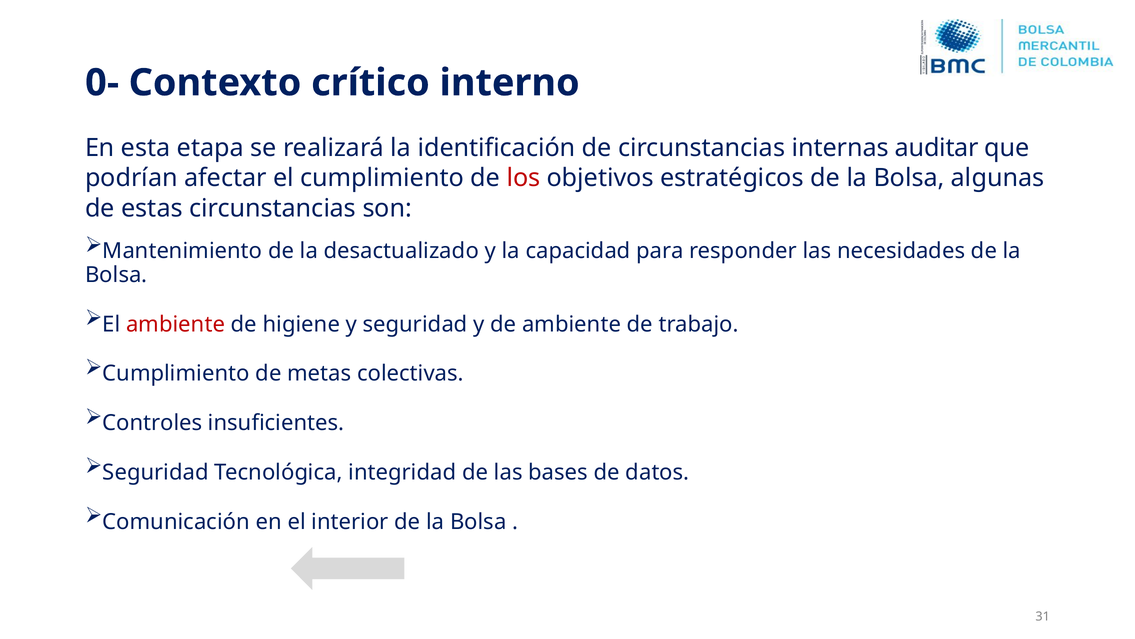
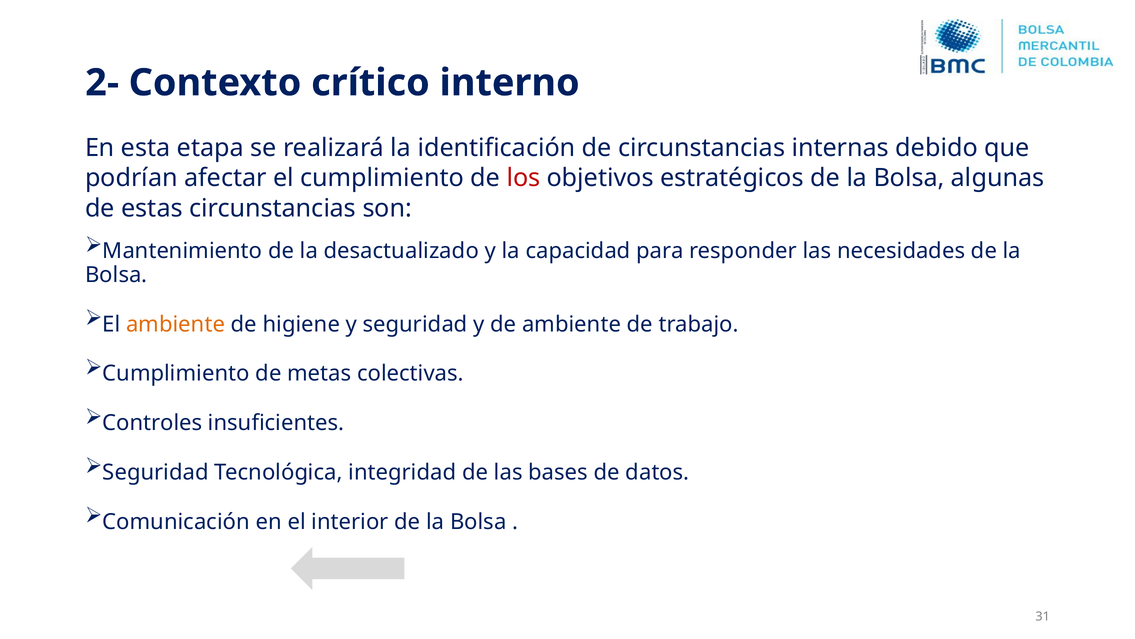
0-: 0- -> 2-
auditar: auditar -> debido
ambiente at (176, 324) colour: red -> orange
